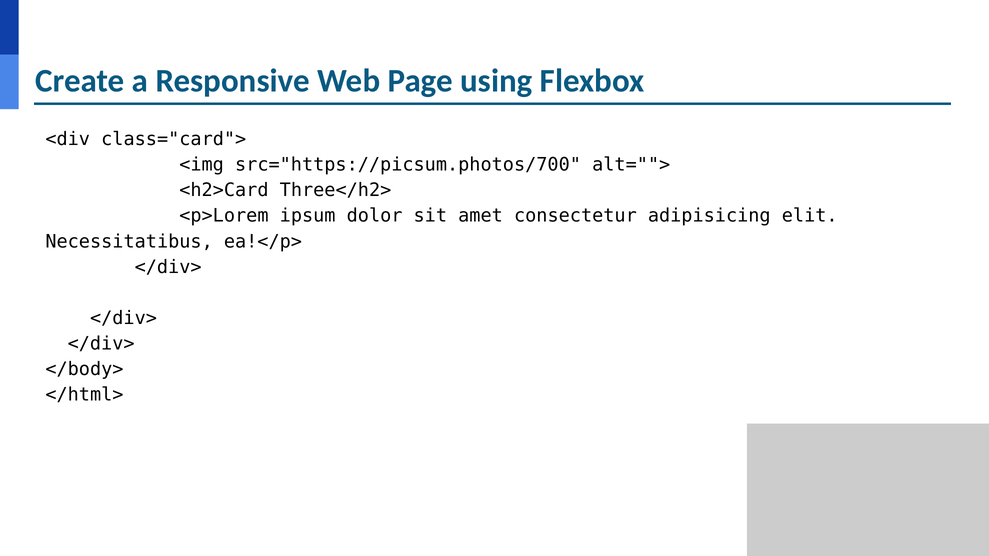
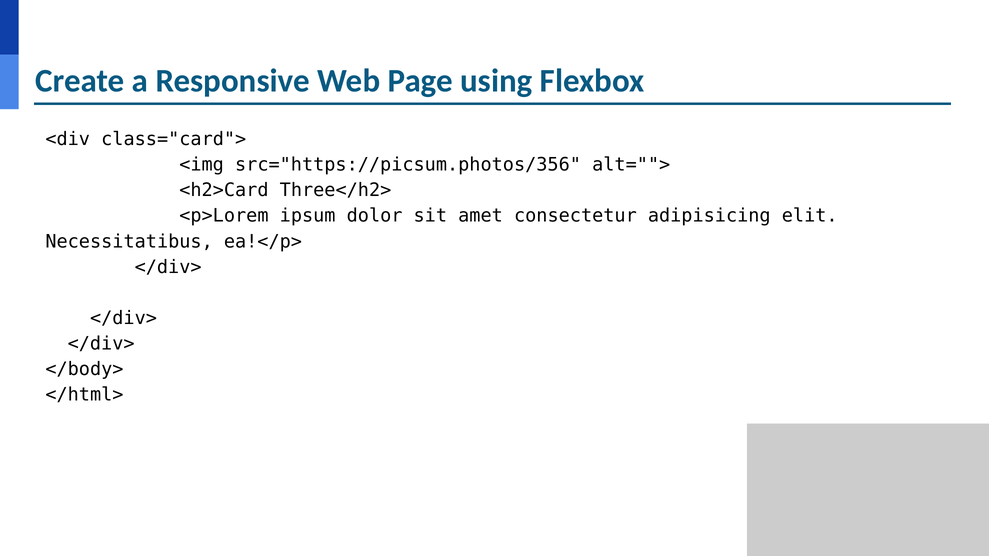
src="https://picsum.photos/700: src="https://picsum.photos/700 -> src="https://picsum.photos/356
